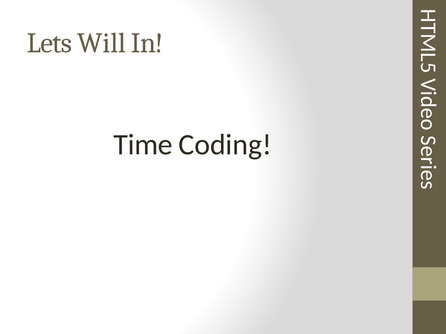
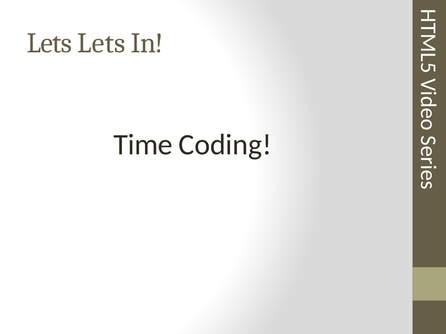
Lets Will: Will -> Lets
